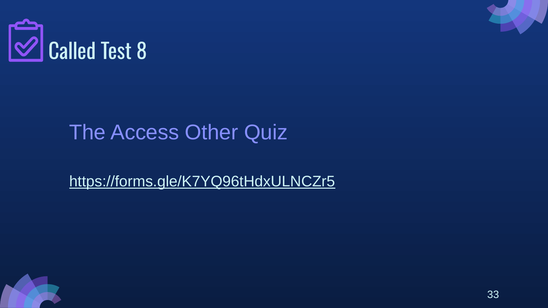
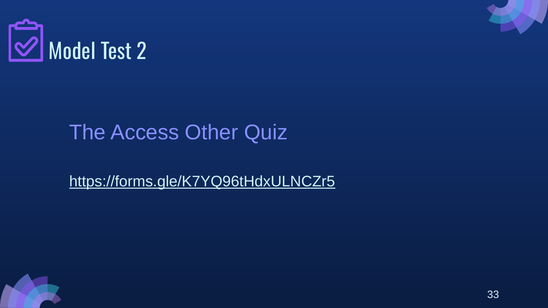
Called: Called -> Model
8: 8 -> 2
